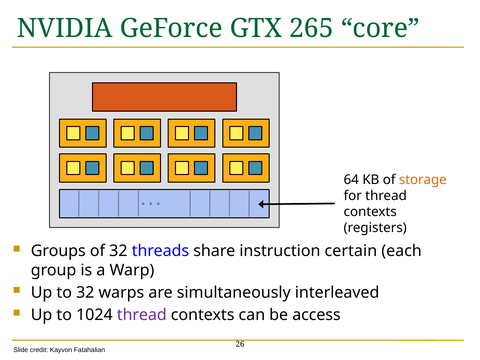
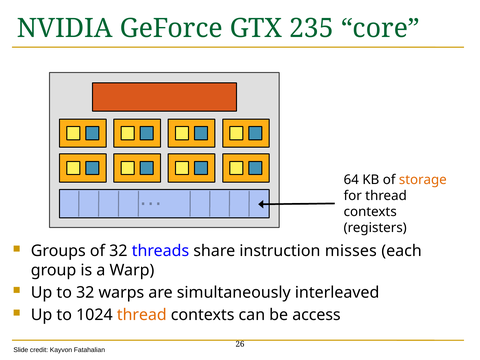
265: 265 -> 235
certain: certain -> misses
thread at (142, 315) colour: purple -> orange
